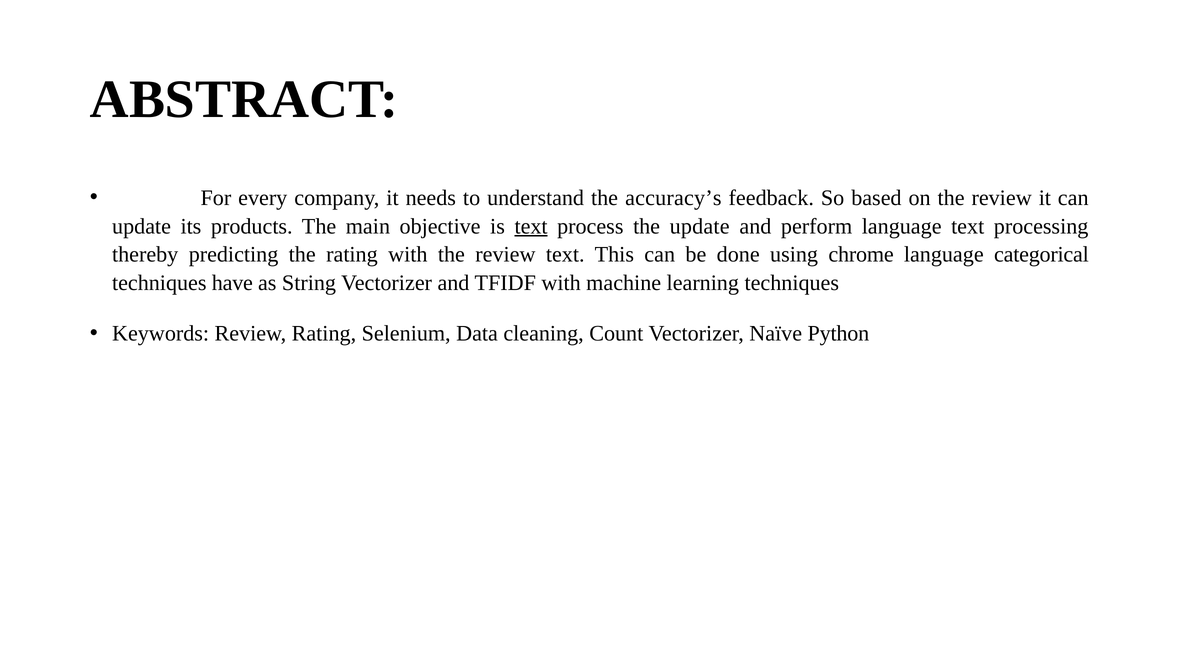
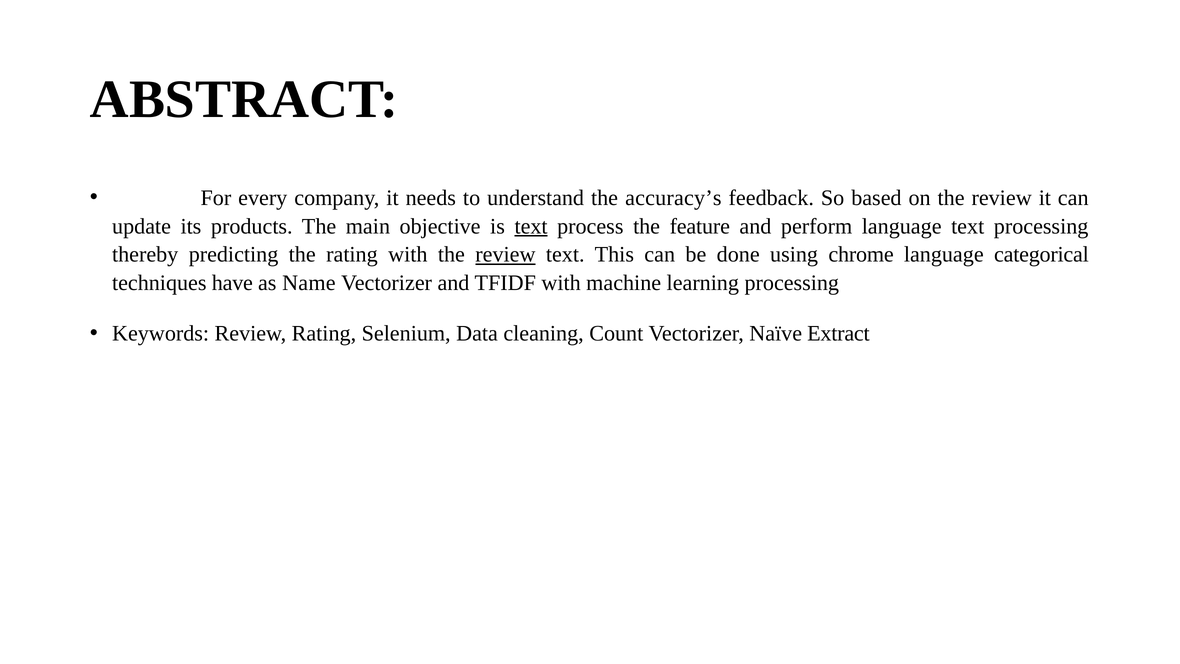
the update: update -> feature
review at (505, 255) underline: none -> present
String: String -> Name
learning techniques: techniques -> processing
Python: Python -> Extract
